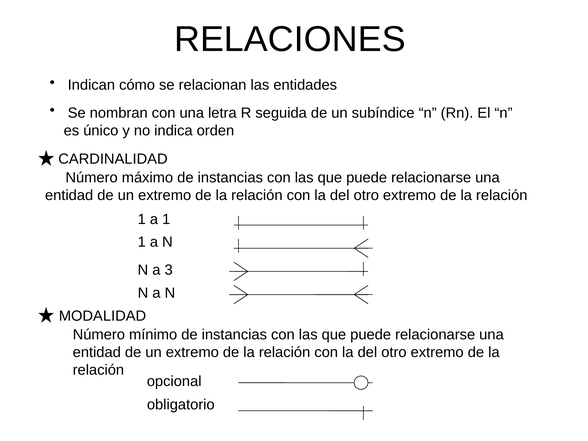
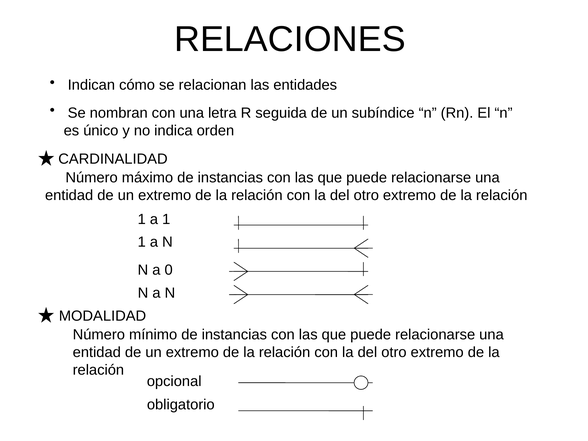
3: 3 -> 0
